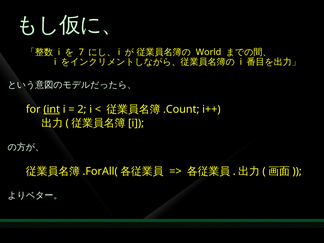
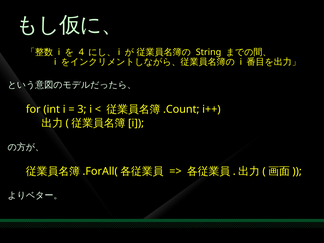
7: 7 -> 4
World: World -> String
int underline: present -> none
2: 2 -> 3
